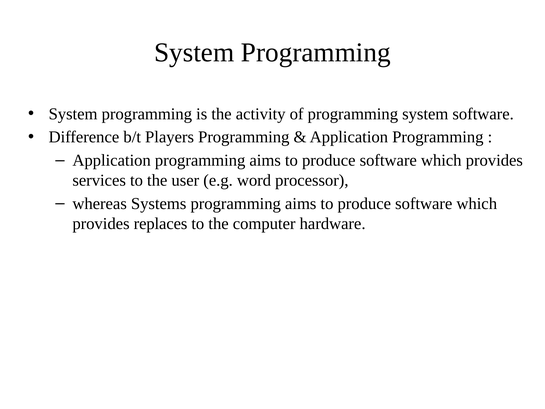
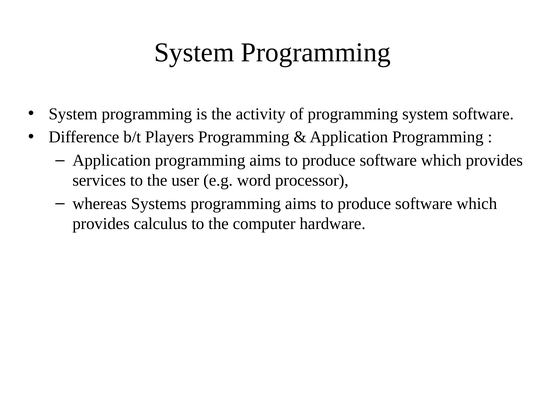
replaces: replaces -> calculus
